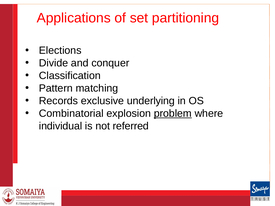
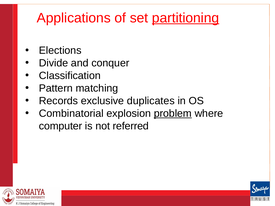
partitioning underline: none -> present
underlying: underlying -> duplicates
individual: individual -> computer
